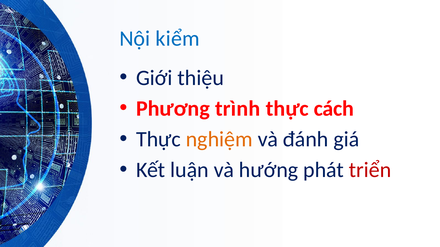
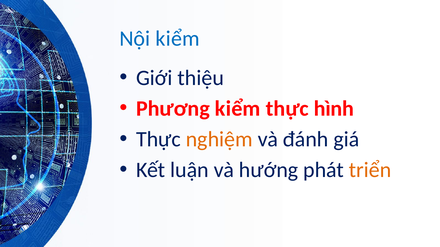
Phương trình: trình -> kiểm
cách: cách -> hình
triển colour: red -> orange
